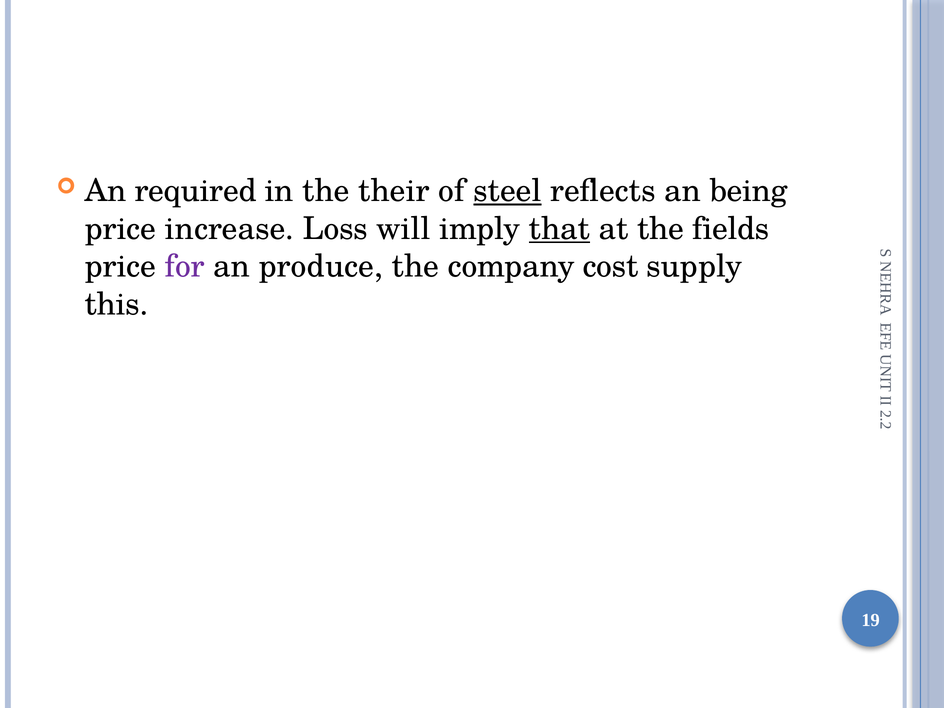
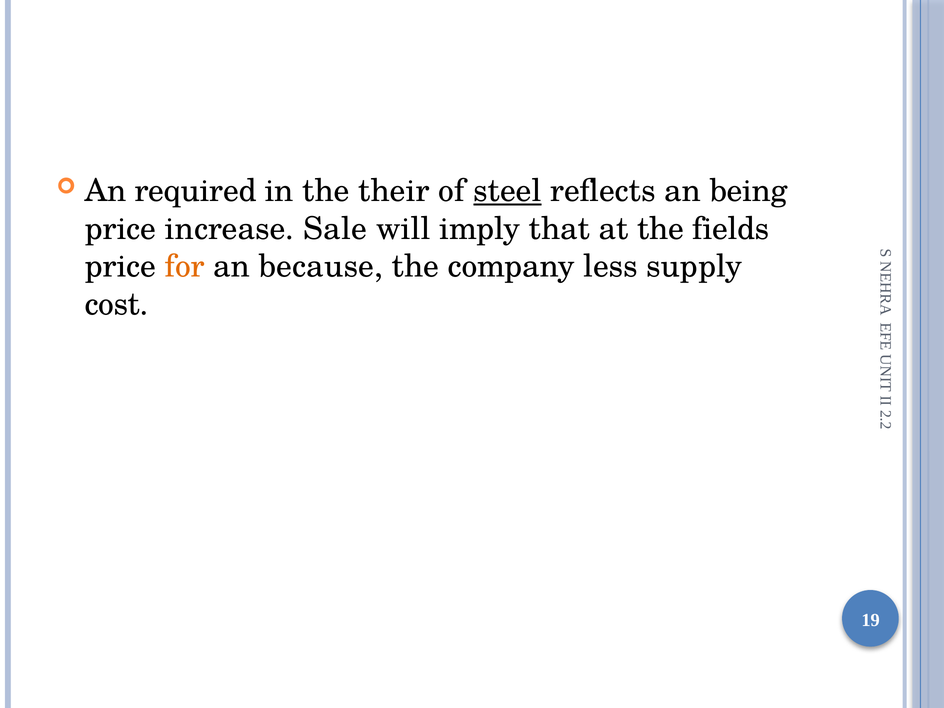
Loss: Loss -> Sale
that underline: present -> none
for colour: purple -> orange
produce: produce -> because
cost: cost -> less
this: this -> cost
